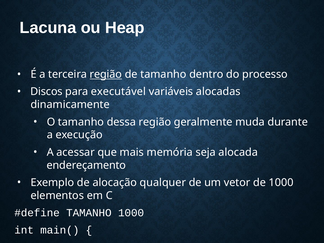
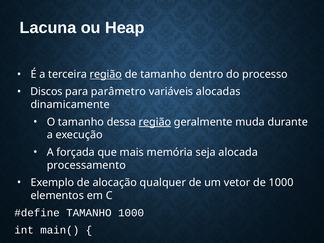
executável: executável -> parâmetro
região at (155, 122) underline: none -> present
acessar: acessar -> forçada
endereçamento: endereçamento -> processamento
